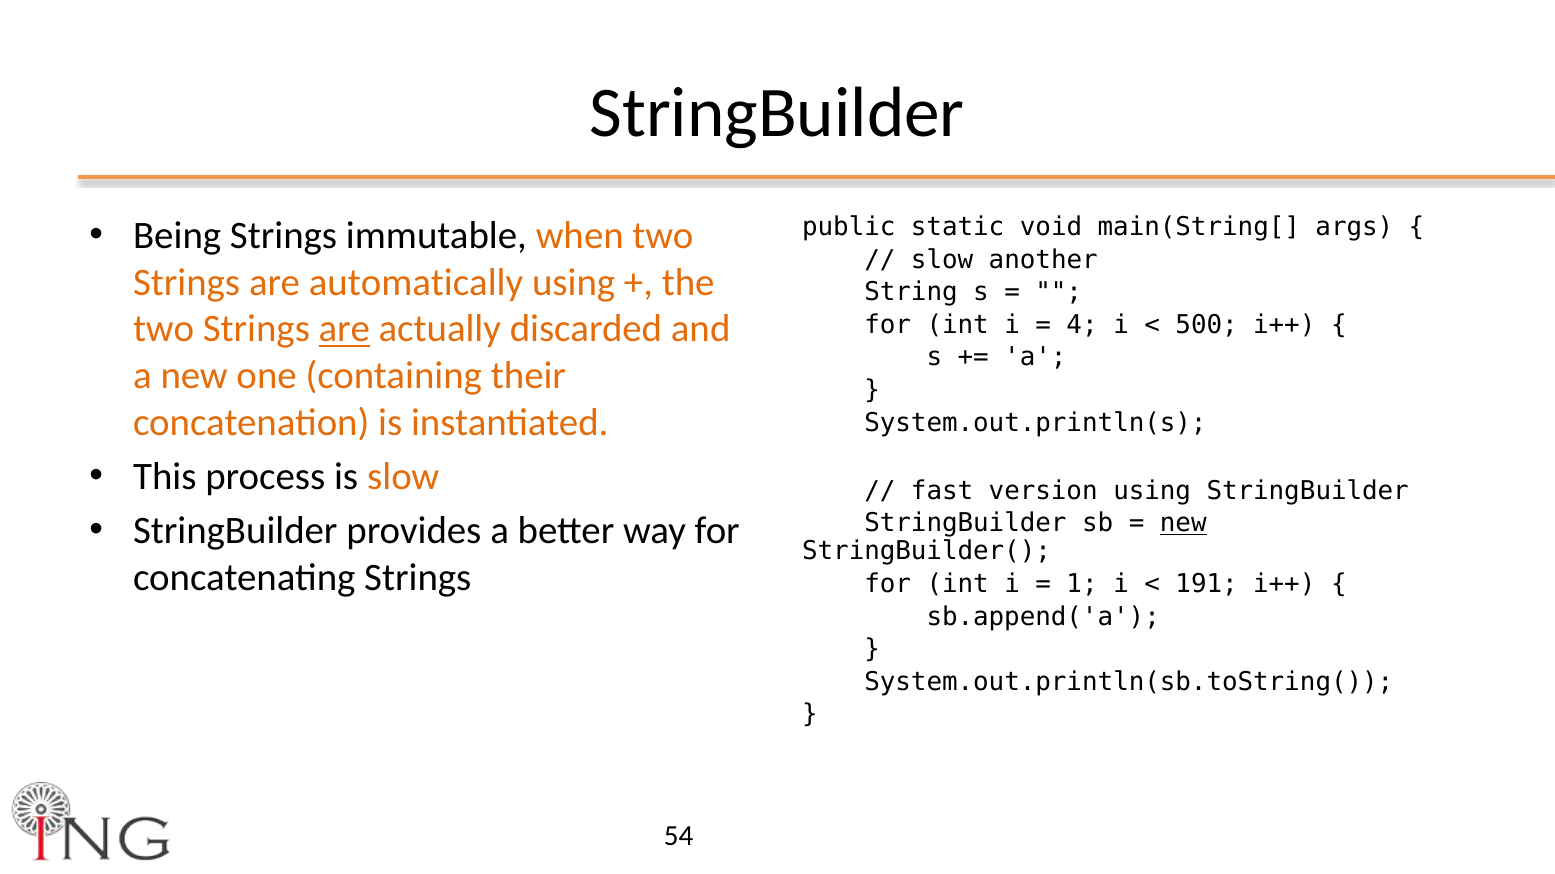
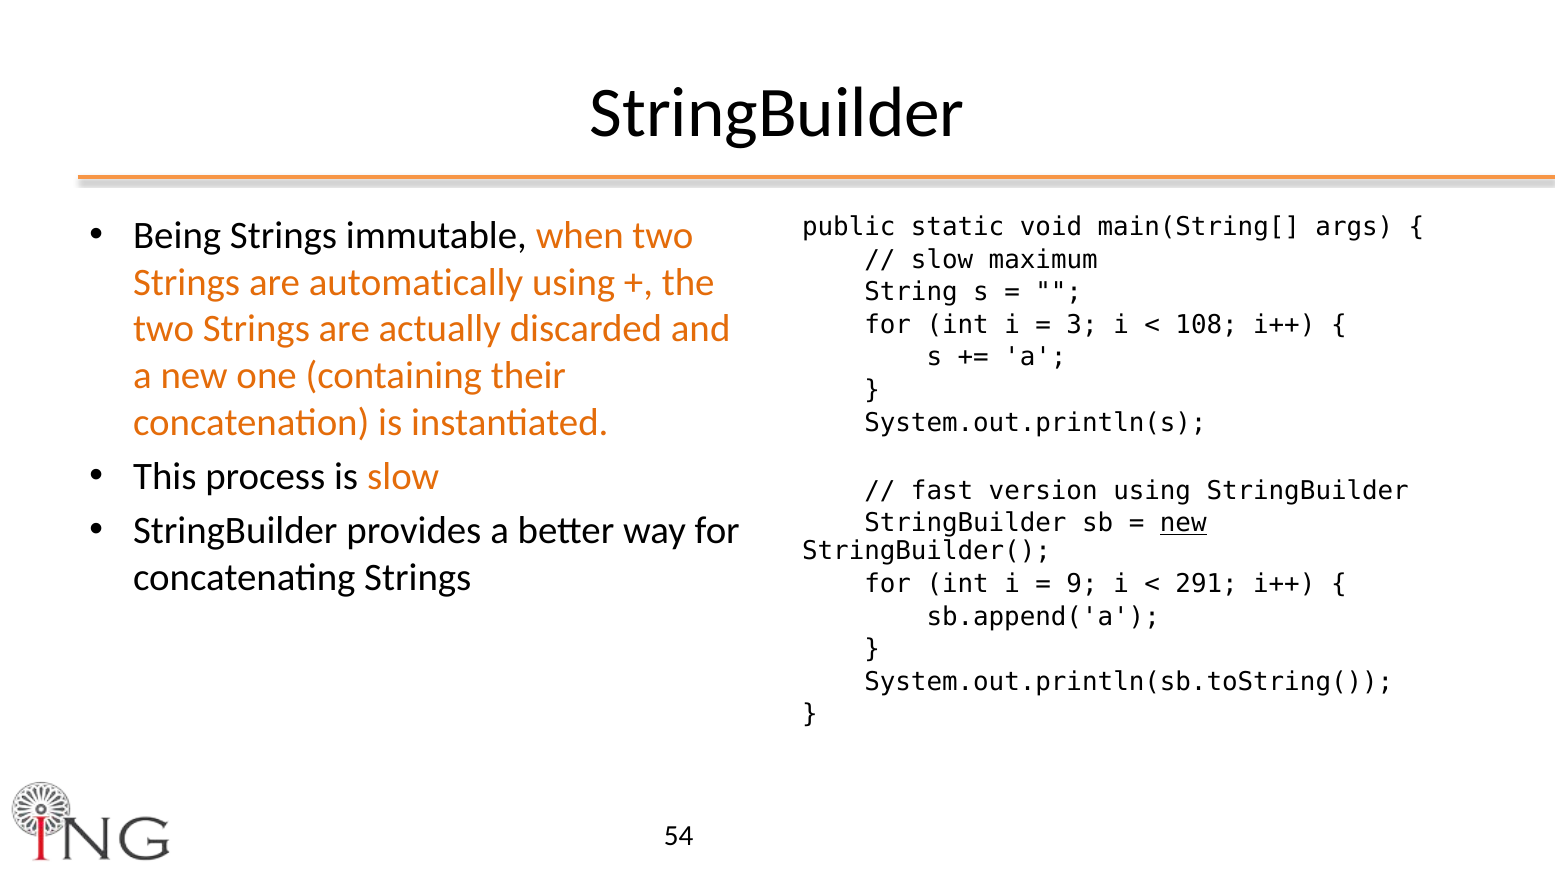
another: another -> maximum
are at (344, 329) underline: present -> none
4: 4 -> 3
500: 500 -> 108
1: 1 -> 9
191: 191 -> 291
